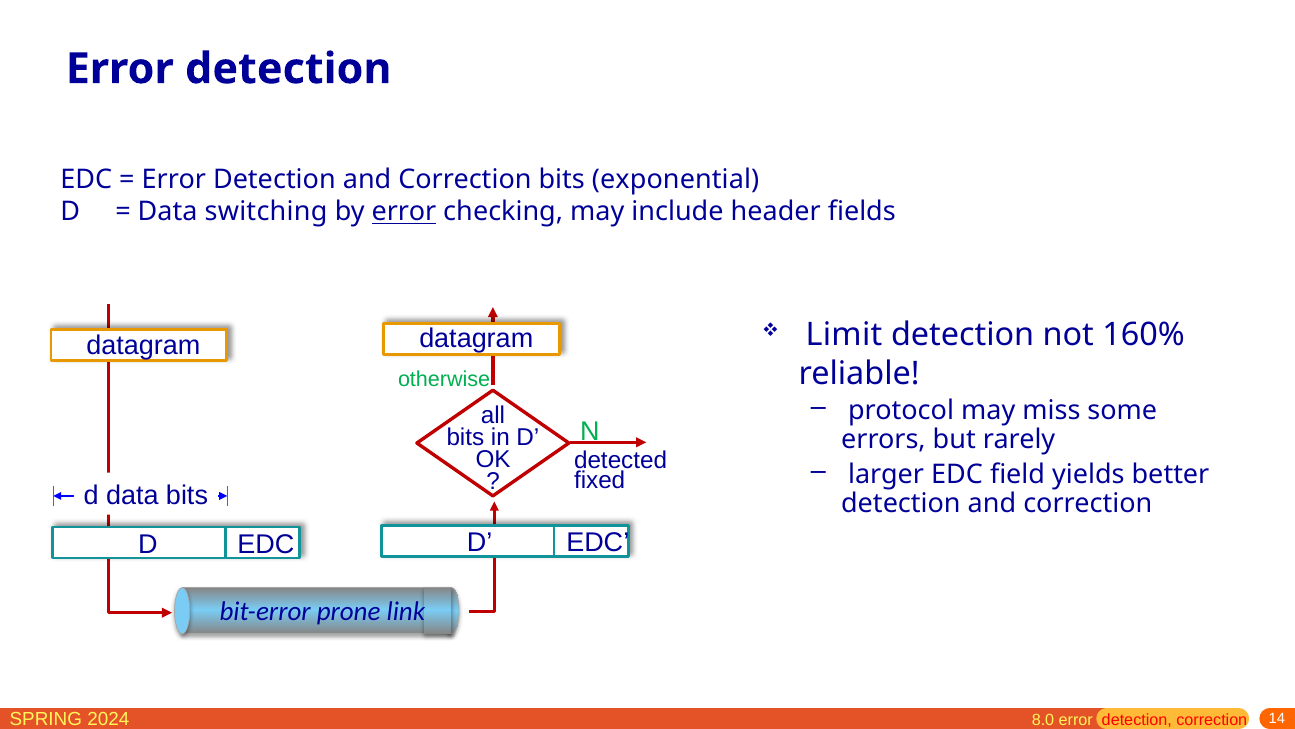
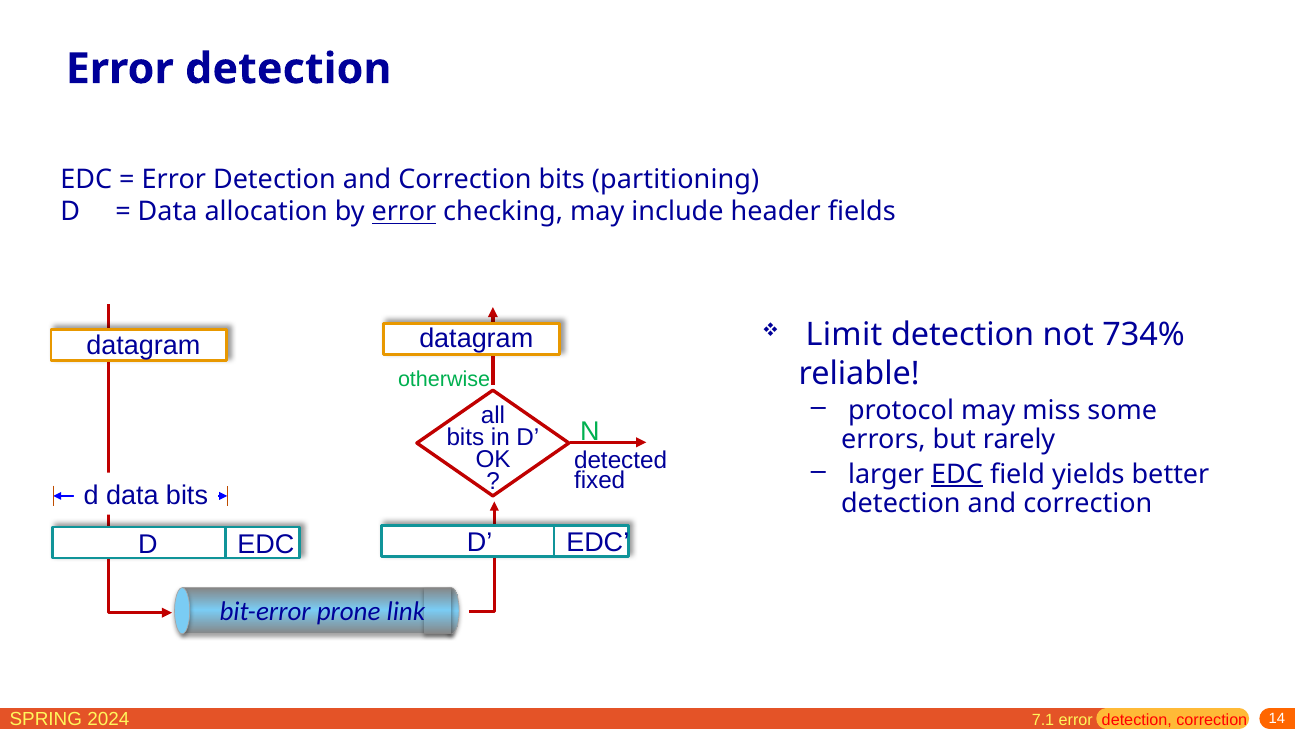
exponential: exponential -> partitioning
switching: switching -> allocation
160%: 160% -> 734%
EDC at (957, 474) underline: none -> present
8.0: 8.0 -> 7.1
